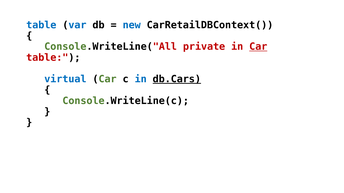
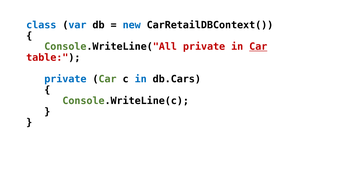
table at (41, 25): table -> class
virtual at (65, 79): virtual -> private
db.Cars underline: present -> none
